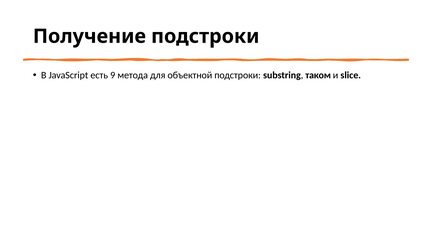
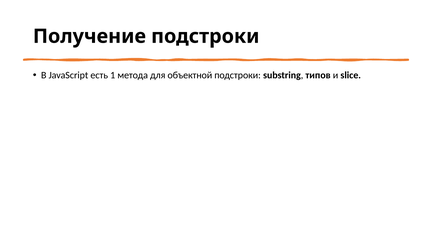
9: 9 -> 1
таком: таком -> типов
